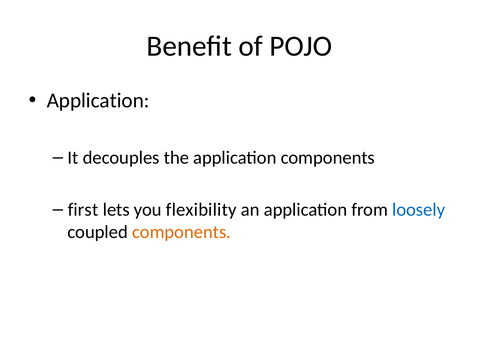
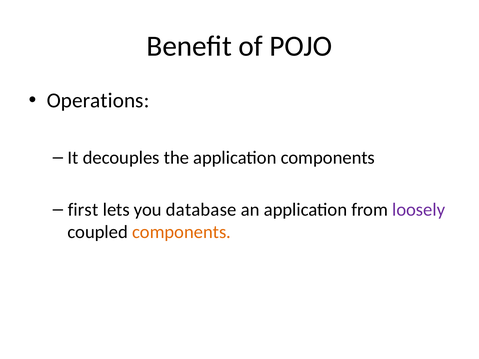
Application at (98, 101): Application -> Operations
flexibility: flexibility -> database
loosely colour: blue -> purple
